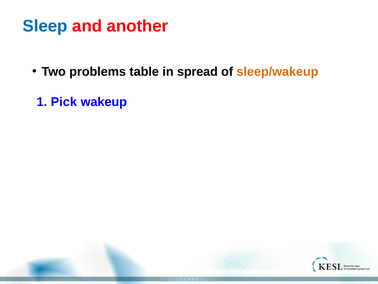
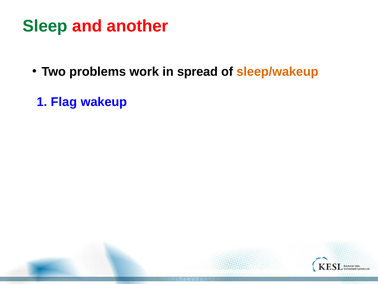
Sleep colour: blue -> green
table: table -> work
Pick: Pick -> Flag
